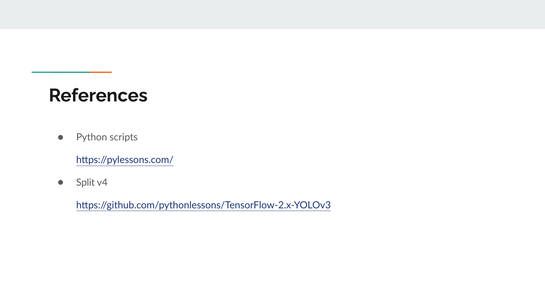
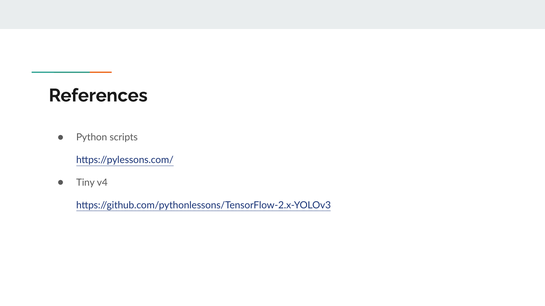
Split: Split -> Tiny
